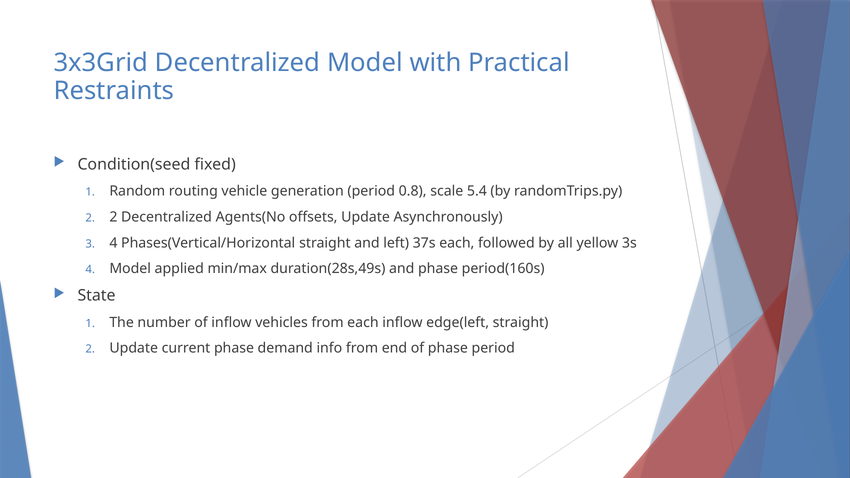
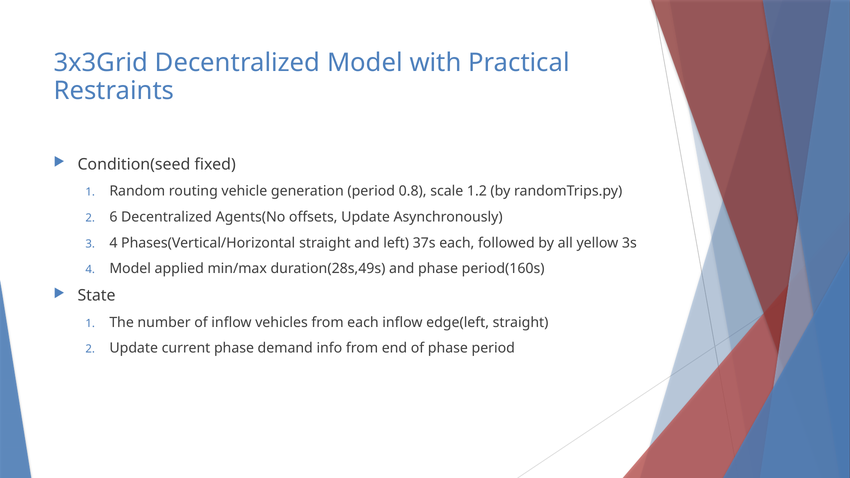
5.4: 5.4 -> 1.2
2 at (113, 217): 2 -> 6
